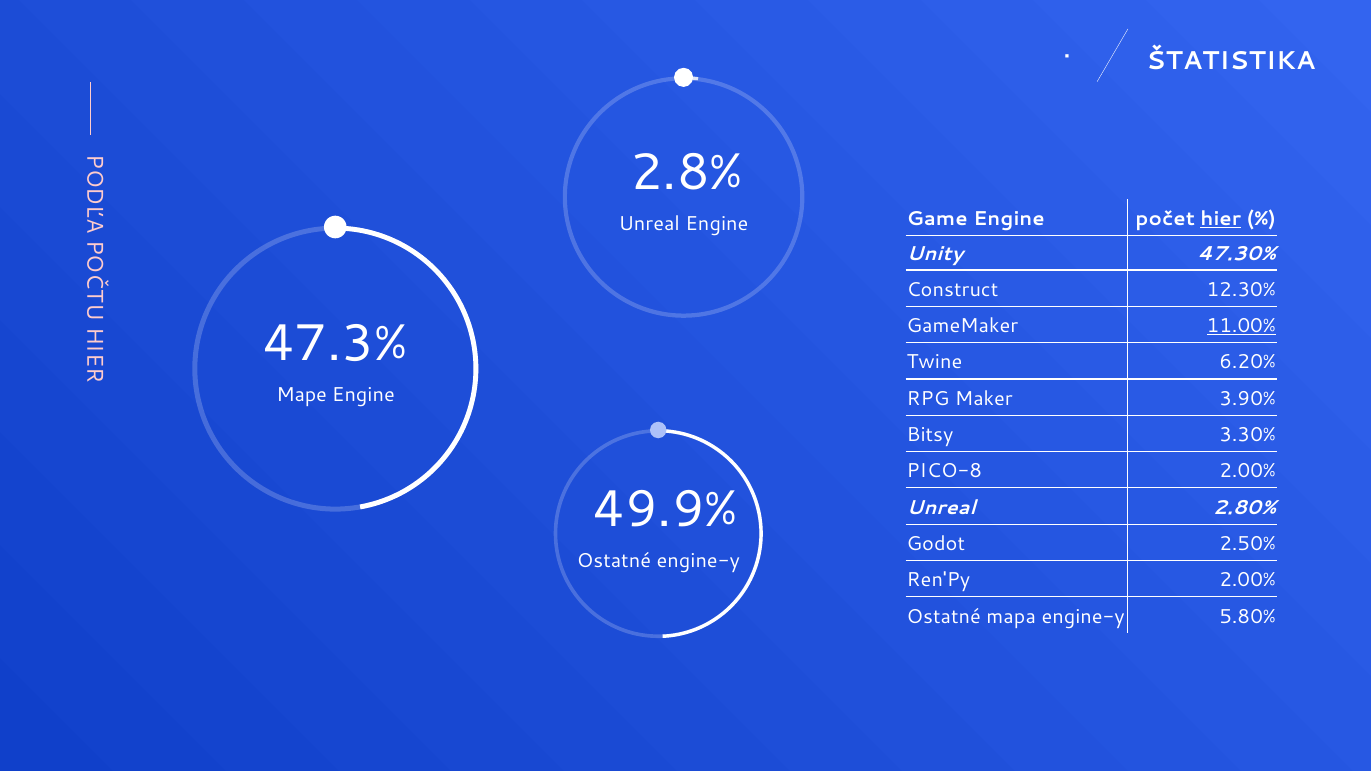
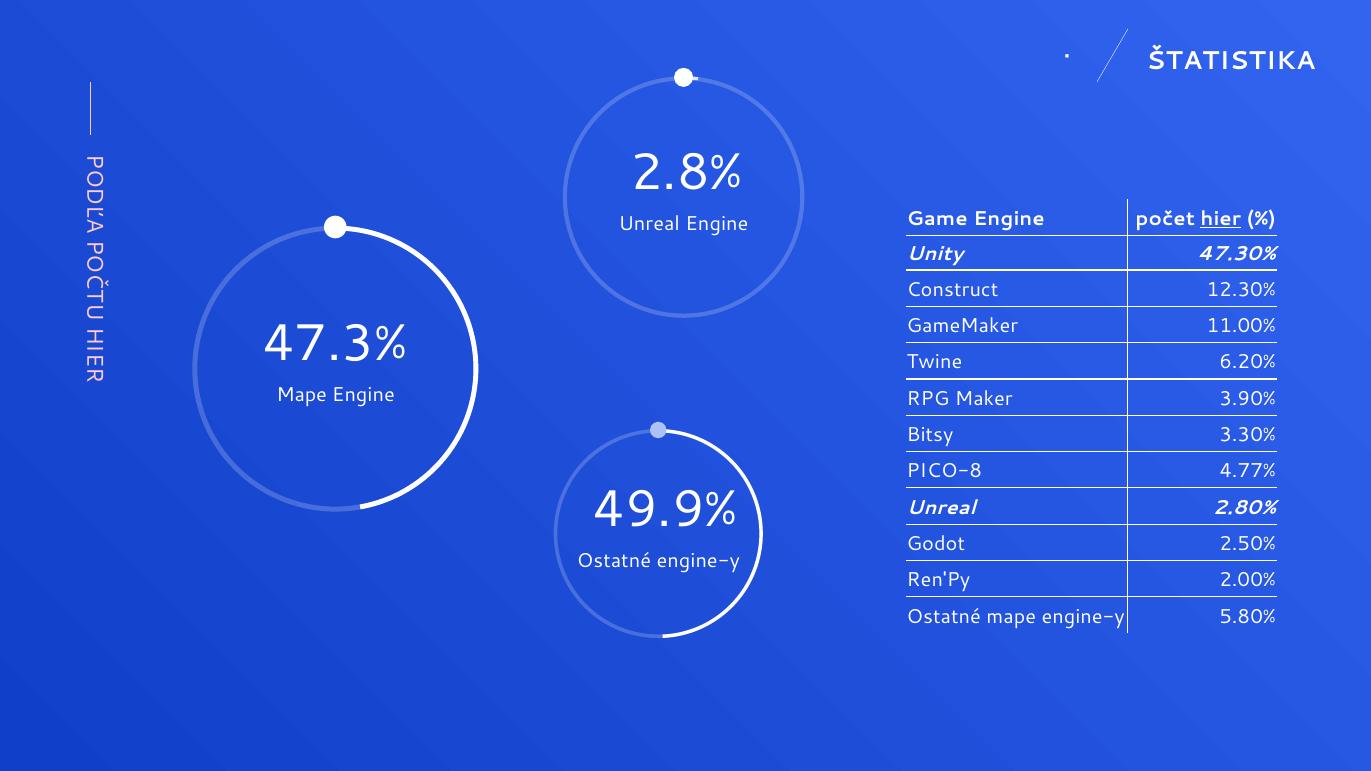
11.00% underline: present -> none
PICO-8 2.00%: 2.00% -> 4.77%
Ostatné mapa: mapa -> mape
